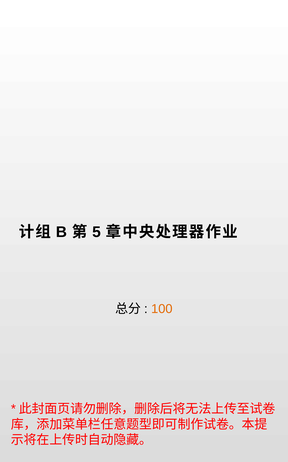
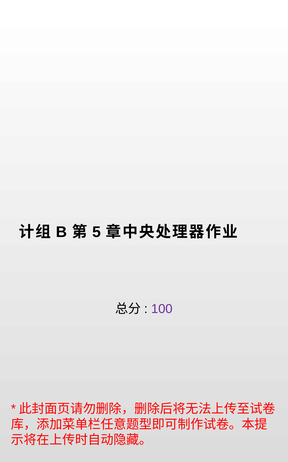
100 colour: orange -> purple
